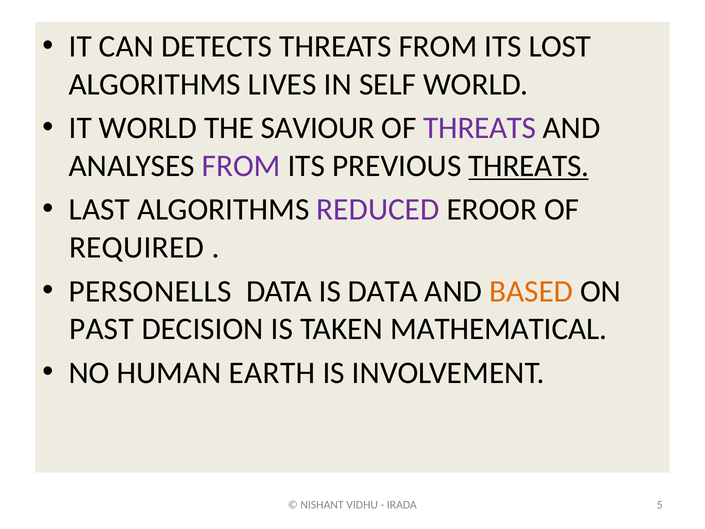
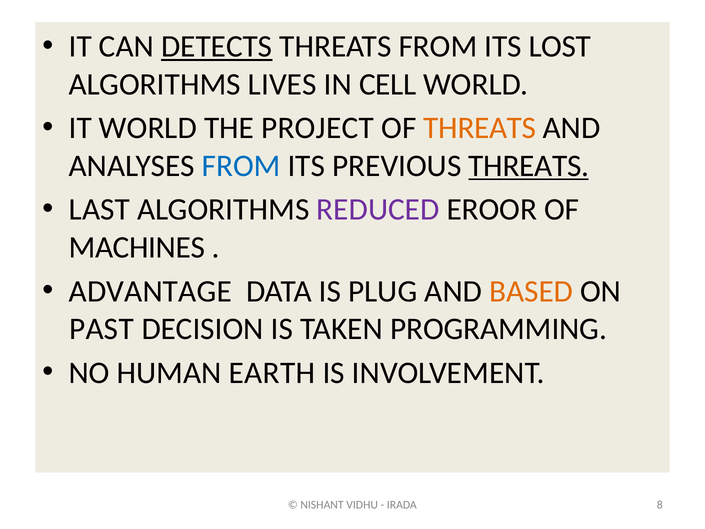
DETECTS underline: none -> present
SELF: SELF -> CELL
SAVIOUR: SAVIOUR -> PROJECT
THREATS at (480, 128) colour: purple -> orange
FROM at (241, 166) colour: purple -> blue
REQUIRED: REQUIRED -> MACHINES
PERSONELLS: PERSONELLS -> ADVANTAGE
IS DATA: DATA -> PLUG
MATHEMATICAL: MATHEMATICAL -> PROGRAMMING
5: 5 -> 8
